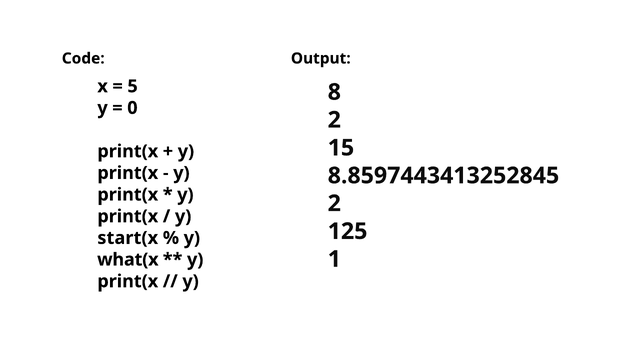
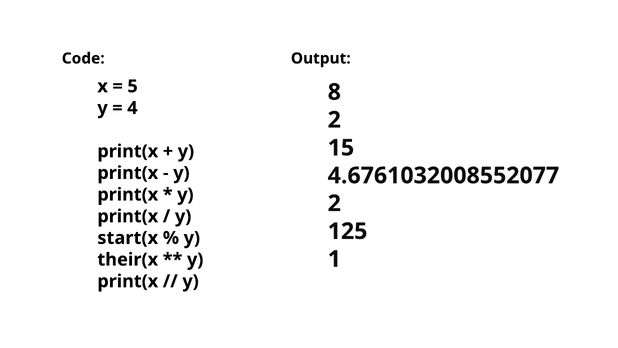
0: 0 -> 4
8.8597443413252845: 8.8597443413252845 -> 4.6761032008552077
what(x: what(x -> their(x
